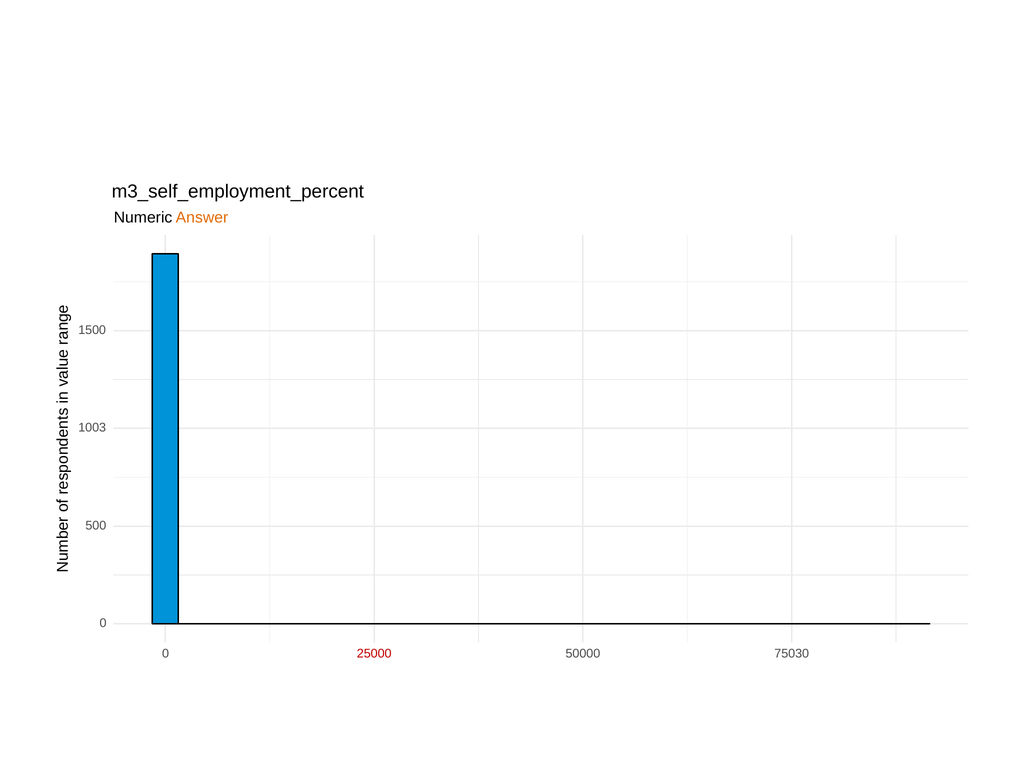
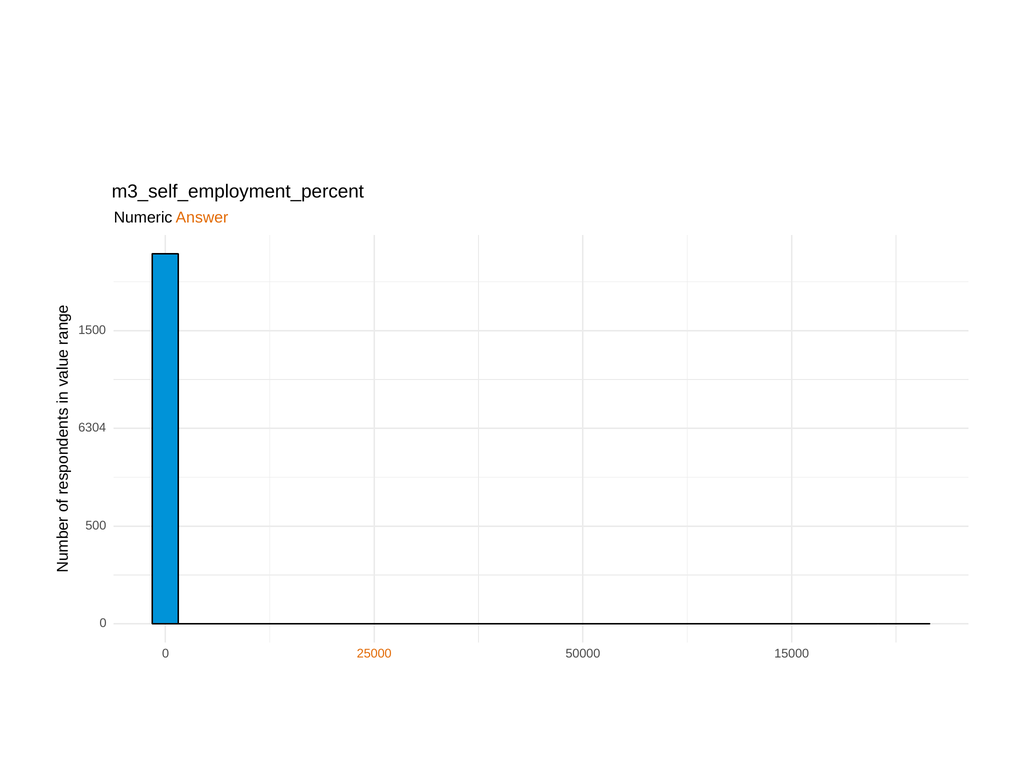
1003: 1003 -> 6304
25000 colour: red -> orange
75030: 75030 -> 15000
